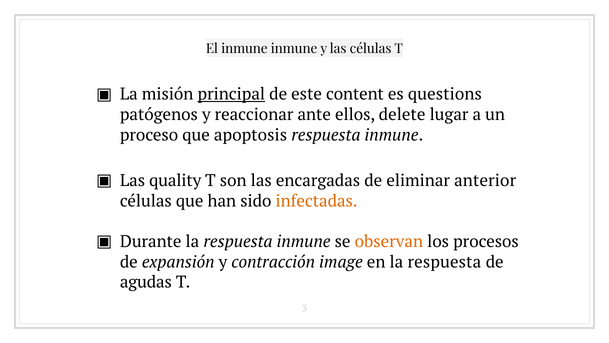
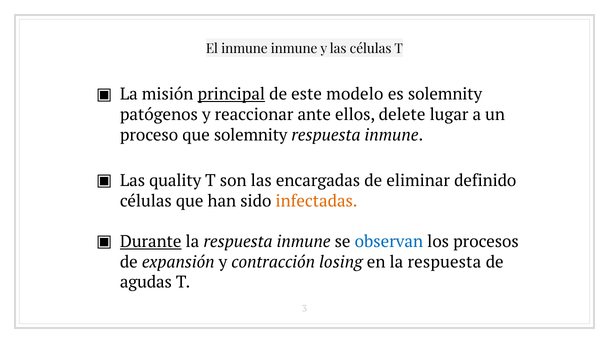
content: content -> modelo
es questions: questions -> solemnity
que apoptosis: apoptosis -> solemnity
anterior: anterior -> definido
Durante underline: none -> present
observan colour: orange -> blue
image: image -> losing
